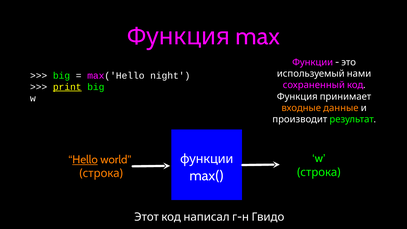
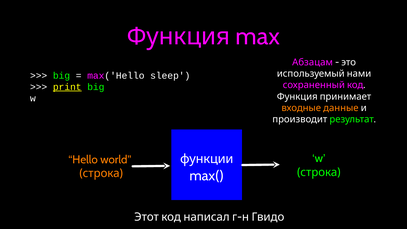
Функции at (313, 62): Функции -> Абзацам
night: night -> sleep
Hello underline: present -> none
